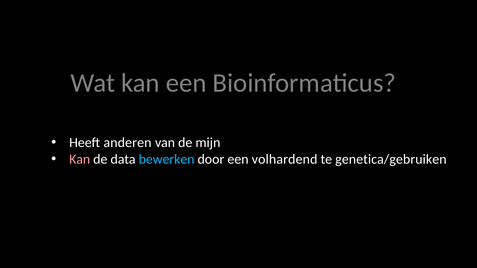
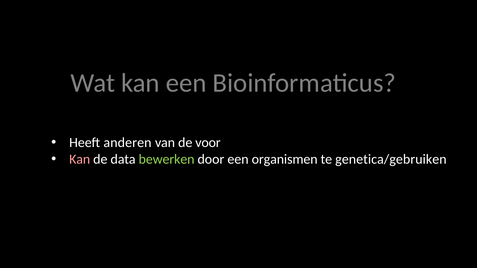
mijn: mijn -> voor
bewerken colour: light blue -> light green
volhardend: volhardend -> organismen
